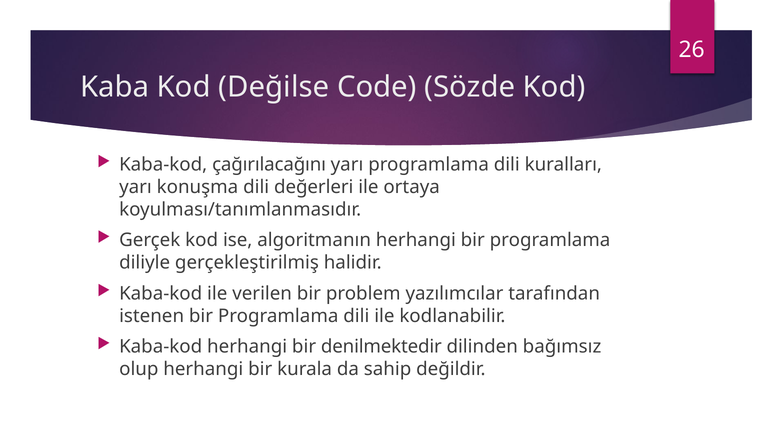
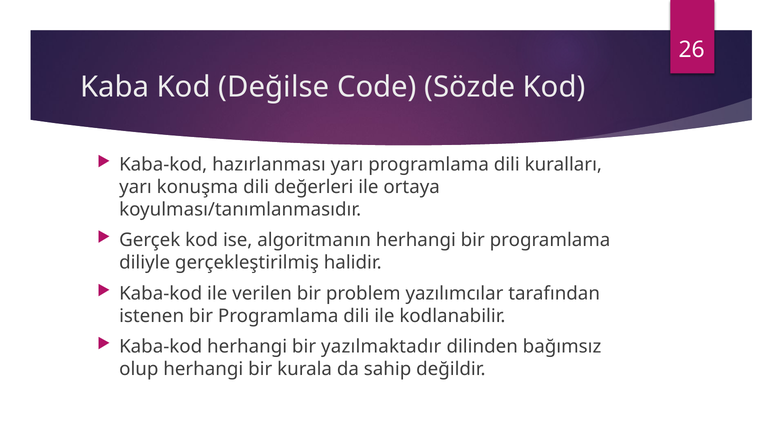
çağırılacağını: çağırılacağını -> hazırlanması
denilmektedir: denilmektedir -> yazılmaktadır
